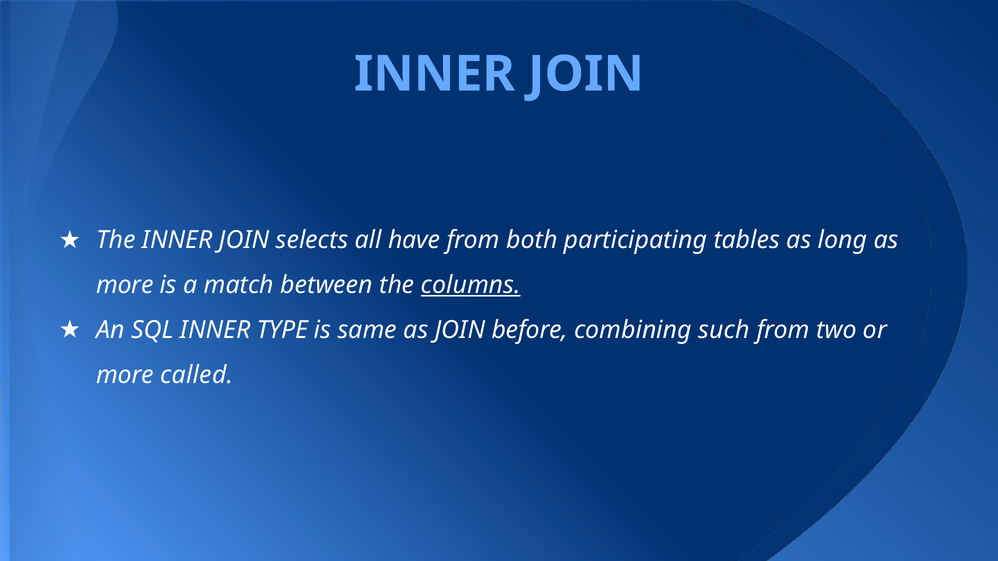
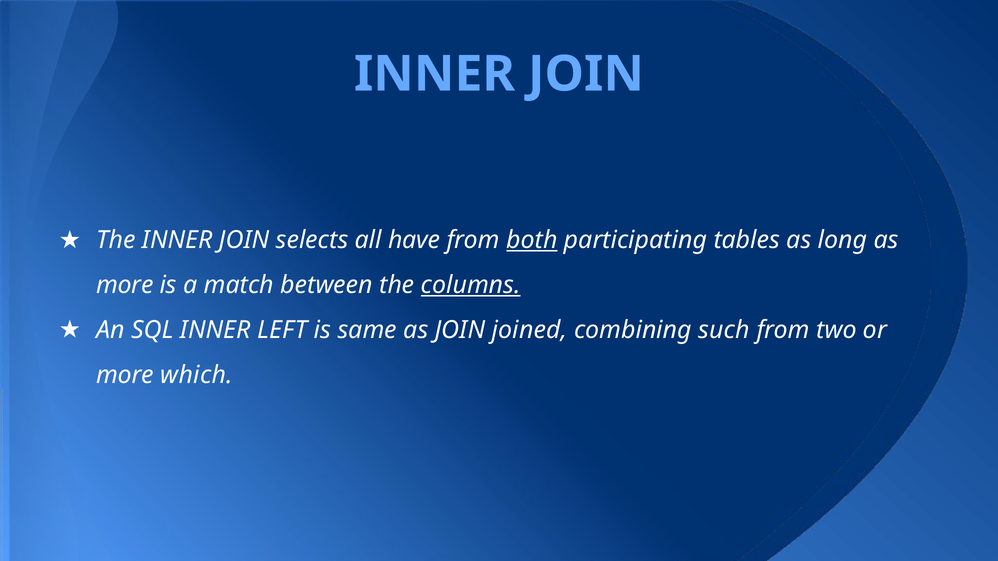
both underline: none -> present
TYPE: TYPE -> LEFT
before: before -> joined
called: called -> which
